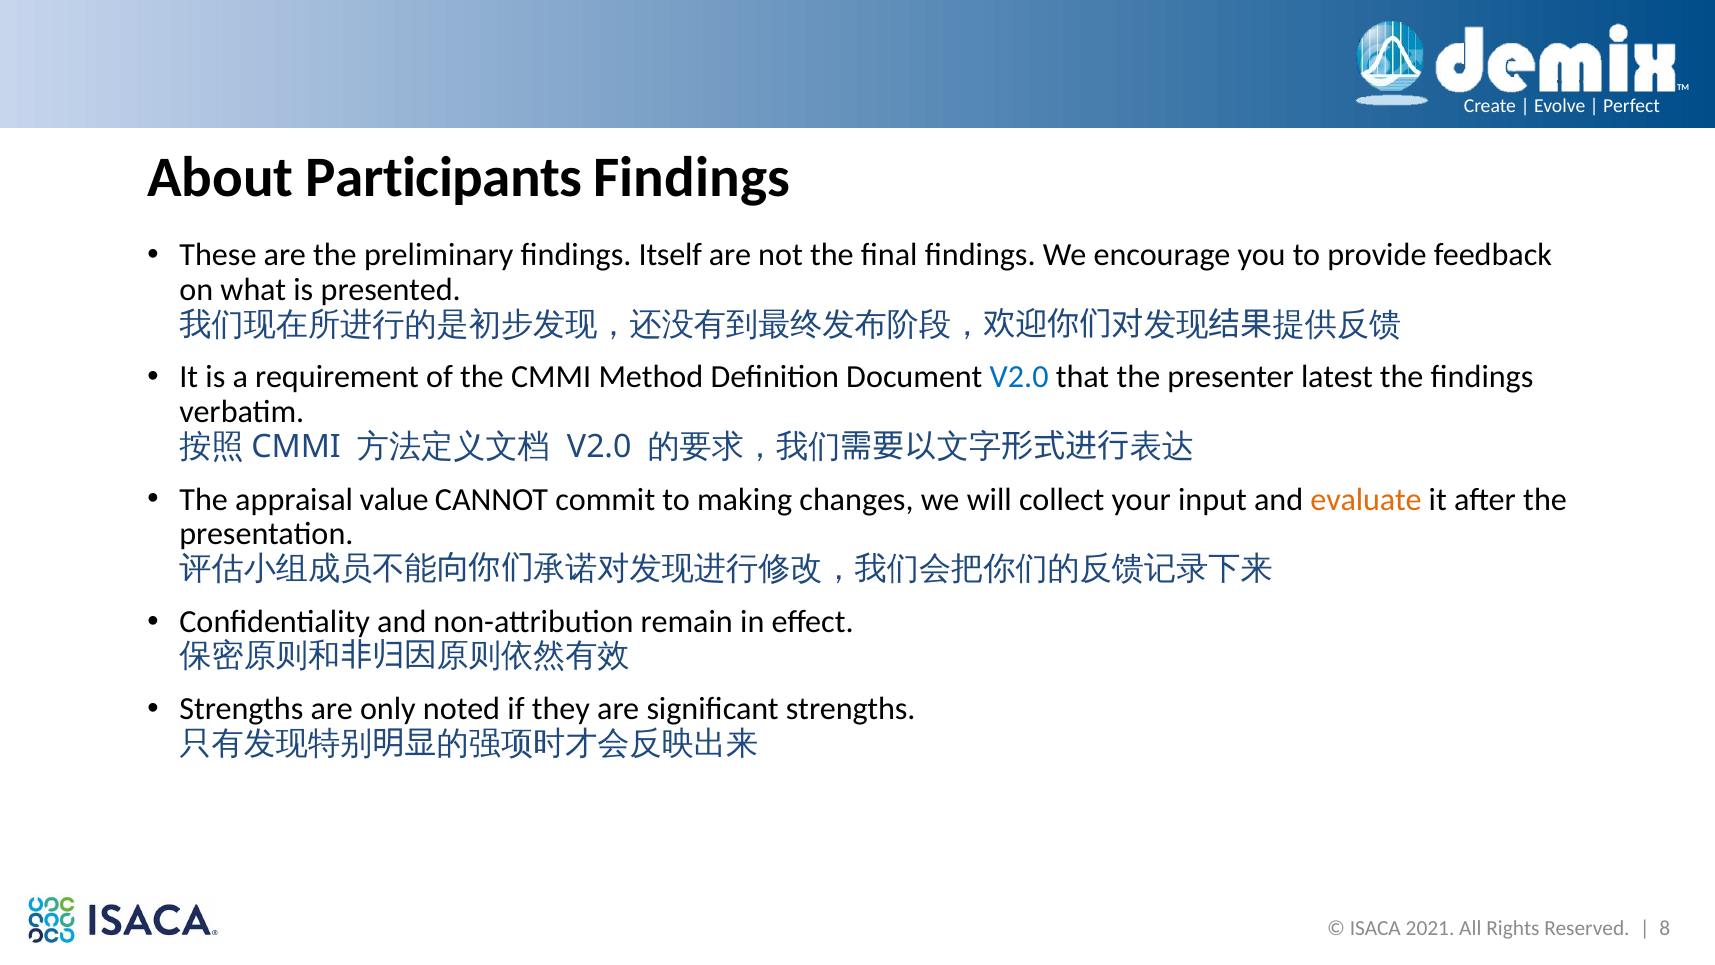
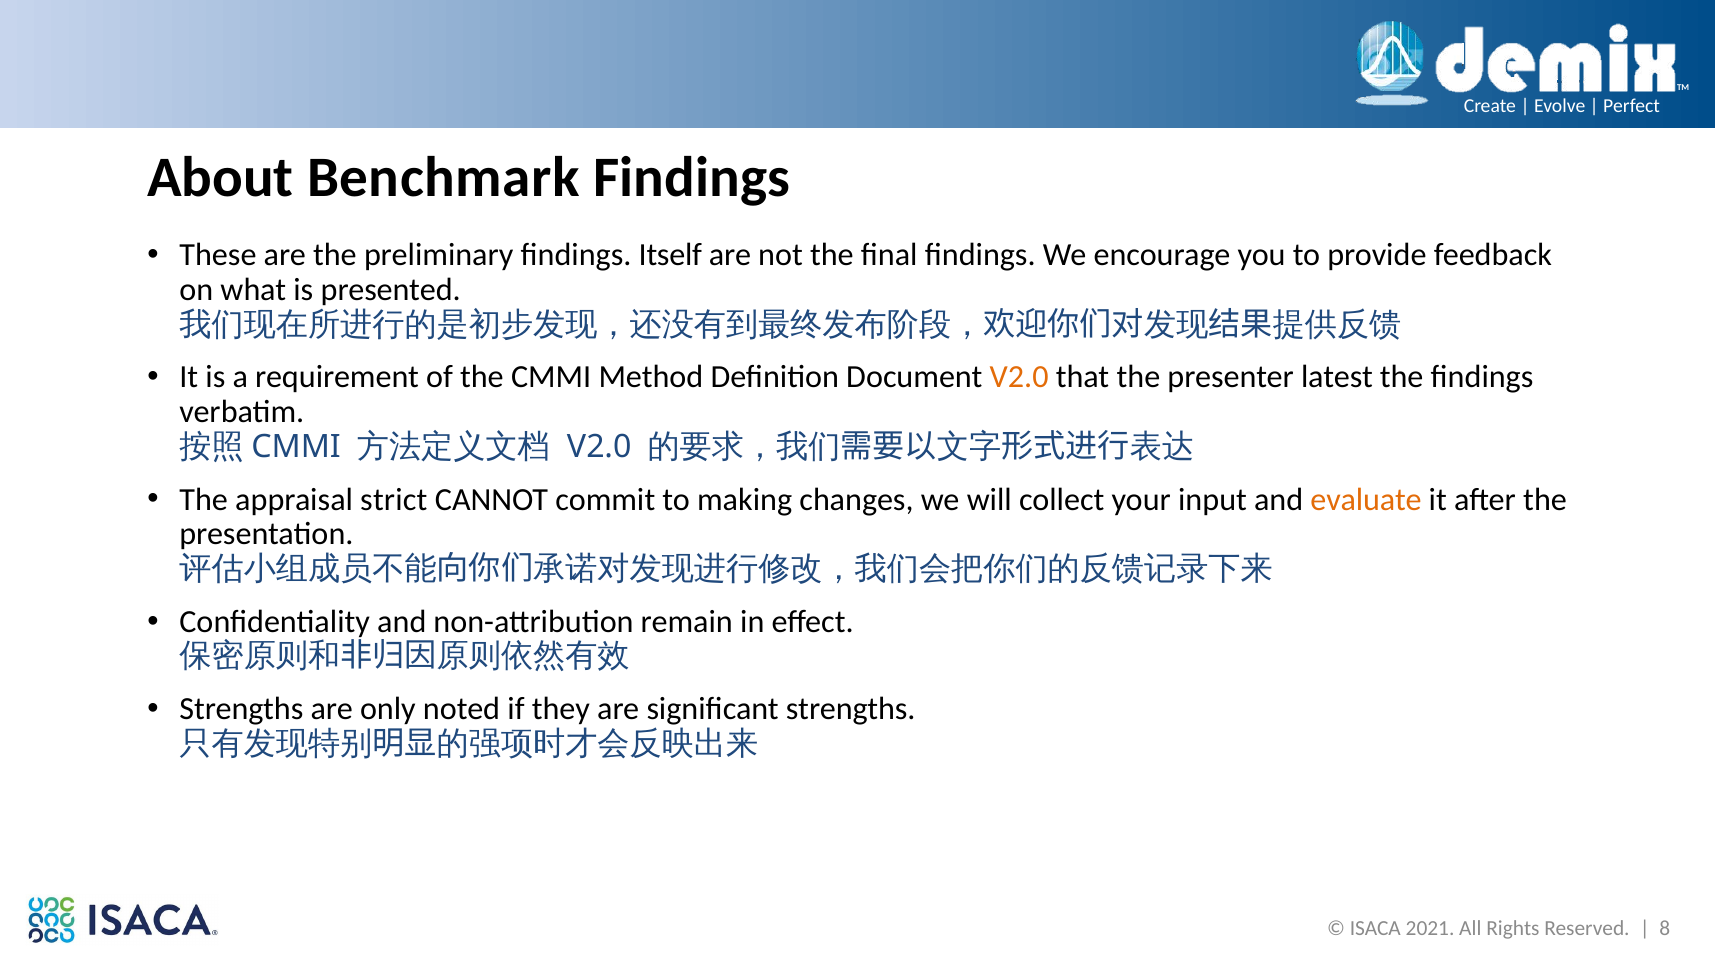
Participants: Participants -> Benchmark
V2.0 at (1019, 377) colour: blue -> orange
value: value -> strict
